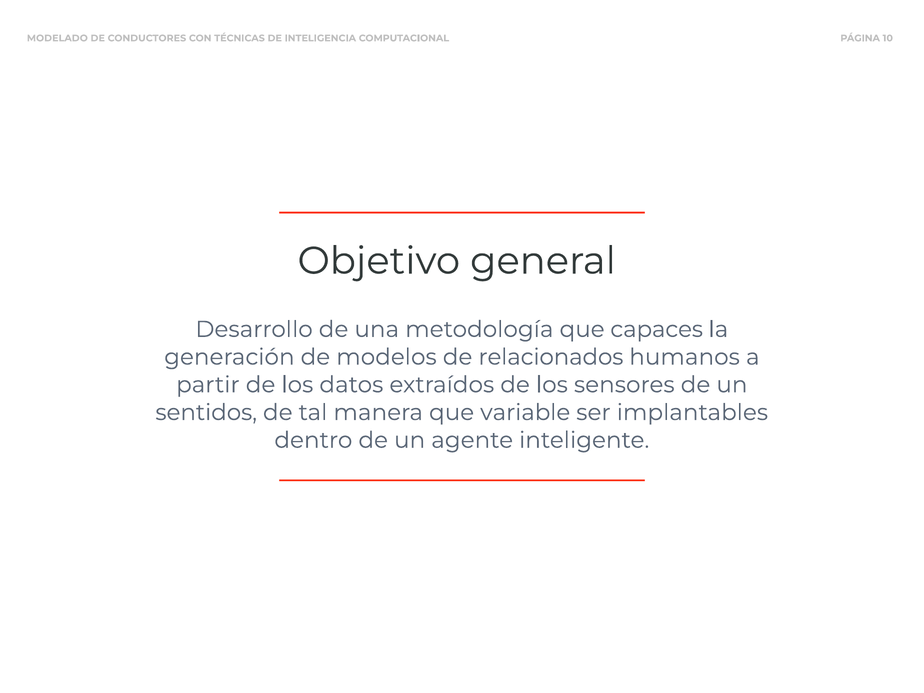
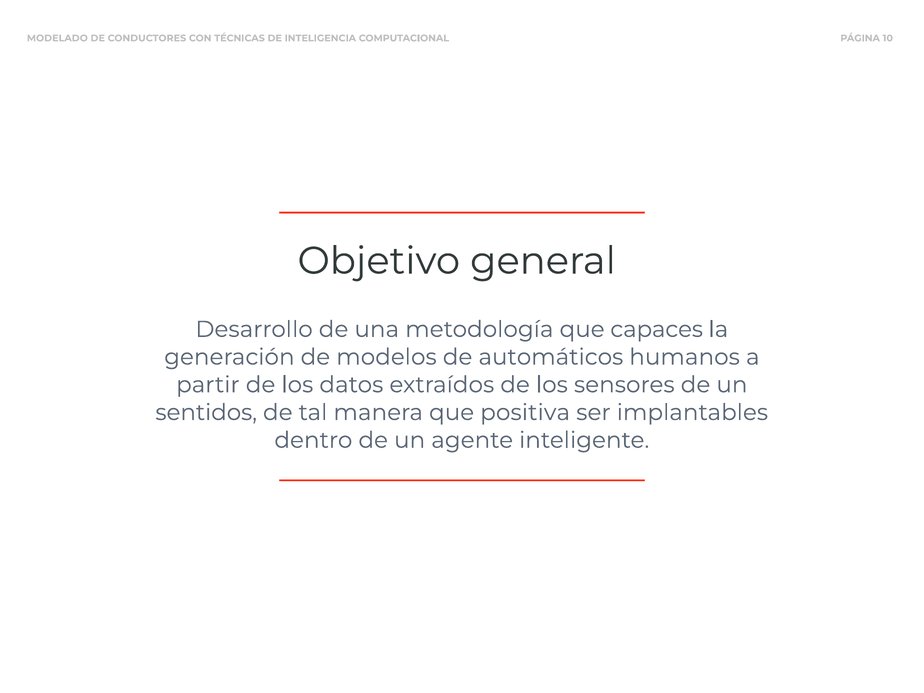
relacionados: relacionados -> automáticos
variable: variable -> positiva
